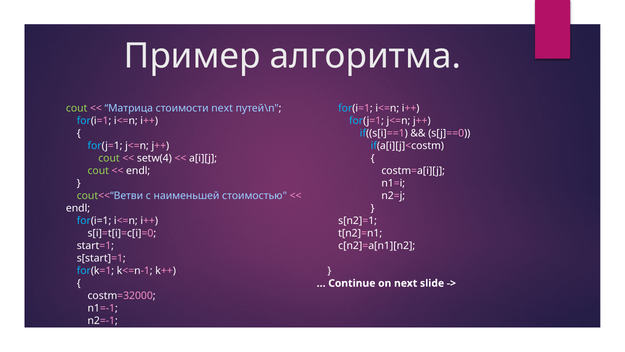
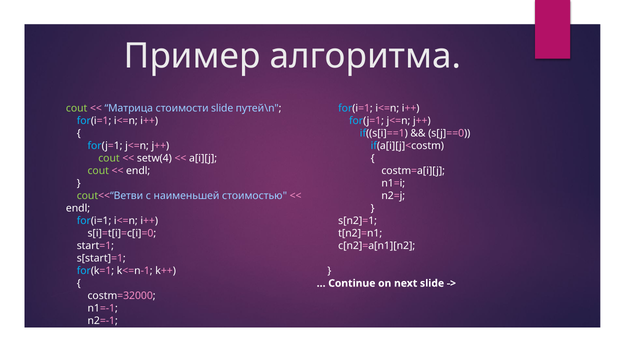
стоимости next: next -> slide
